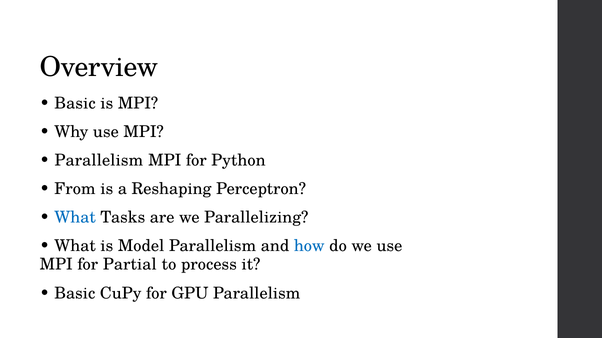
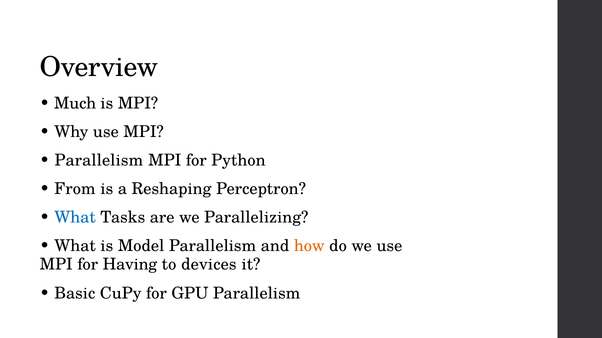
Basic at (75, 103): Basic -> Much
how colour: blue -> orange
Partial: Partial -> Having
process: process -> devices
